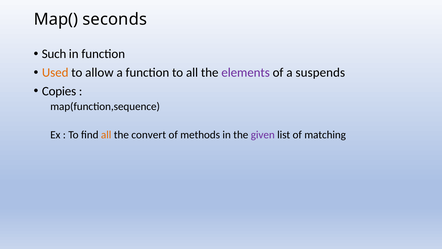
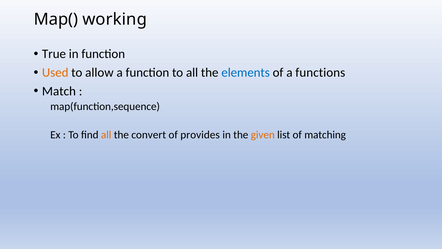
seconds: seconds -> working
Such: Such -> True
elements colour: purple -> blue
suspends: suspends -> functions
Copies: Copies -> Match
methods: methods -> provides
given colour: purple -> orange
